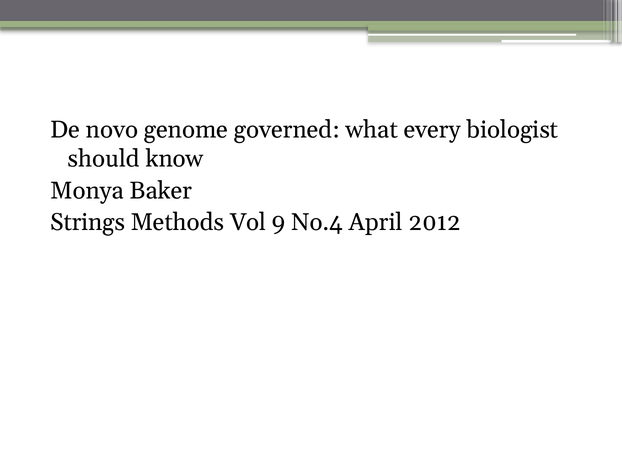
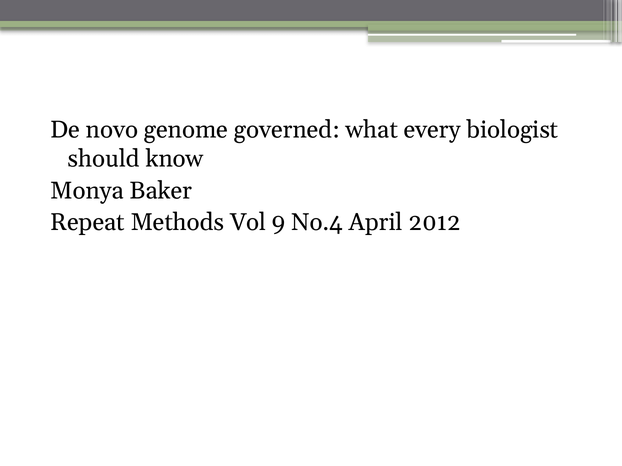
Strings: Strings -> Repeat
